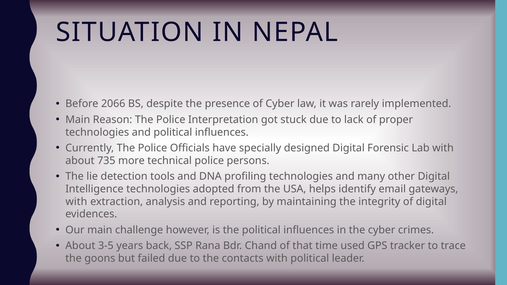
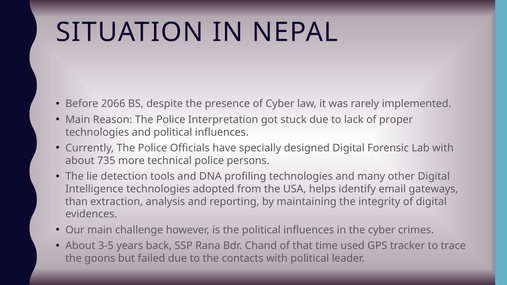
with at (76, 202): with -> than
